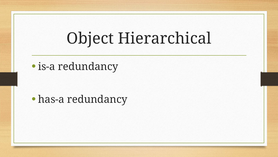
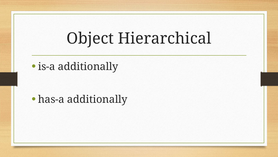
is-a redundancy: redundancy -> additionally
has-a redundancy: redundancy -> additionally
